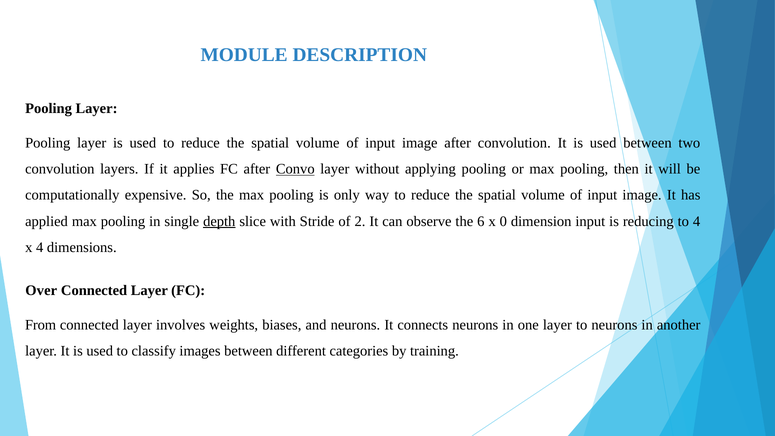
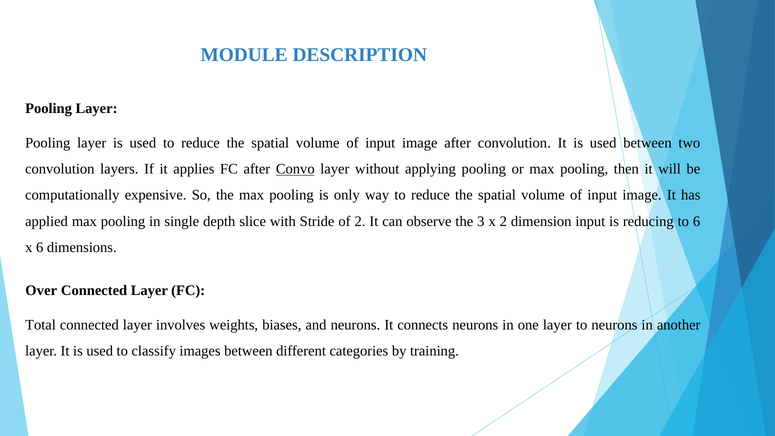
depth underline: present -> none
6: 6 -> 3
x 0: 0 -> 2
to 4: 4 -> 6
x 4: 4 -> 6
From: From -> Total
